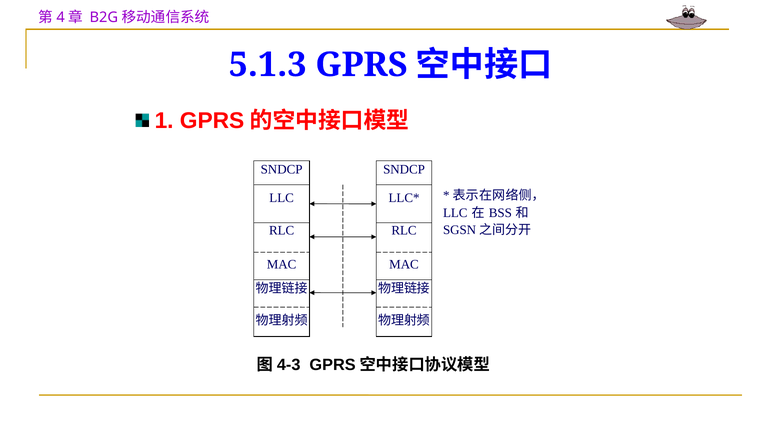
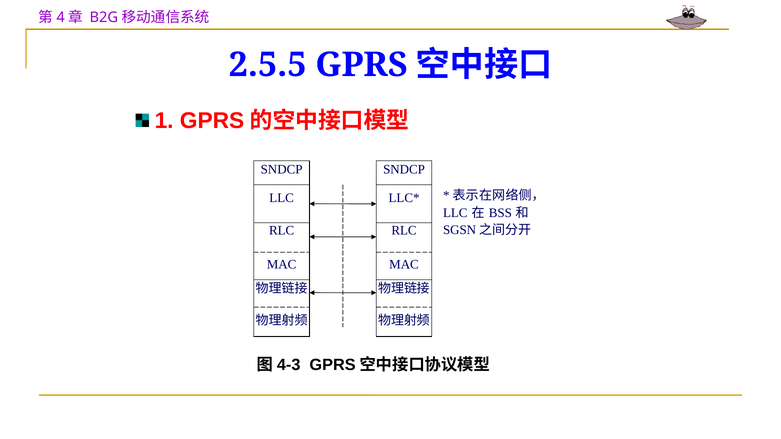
5.1.3: 5.1.3 -> 2.5.5
